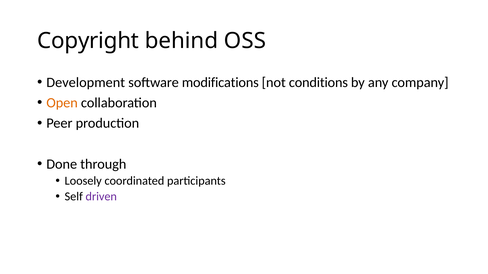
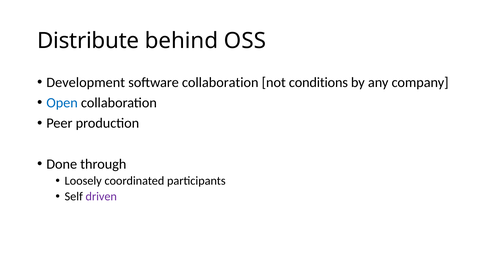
Copyright: Copyright -> Distribute
software modifications: modifications -> collaboration
Open colour: orange -> blue
